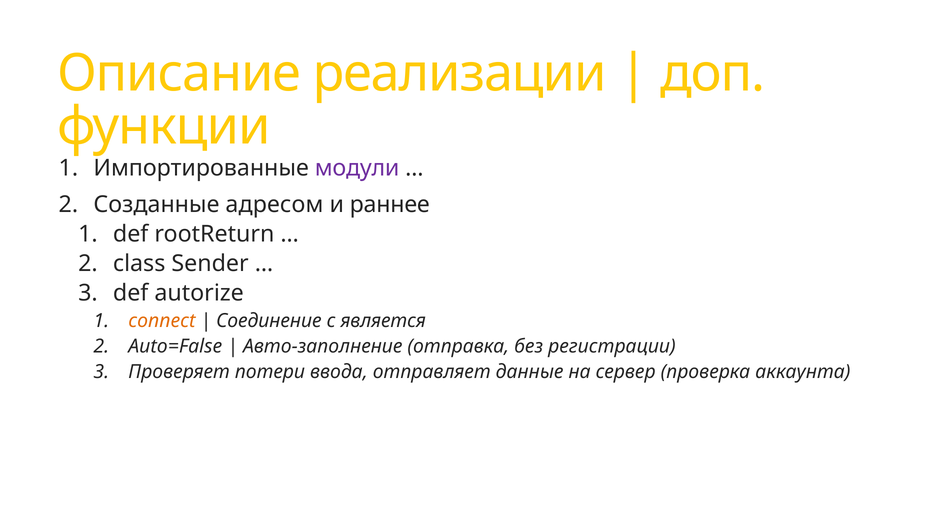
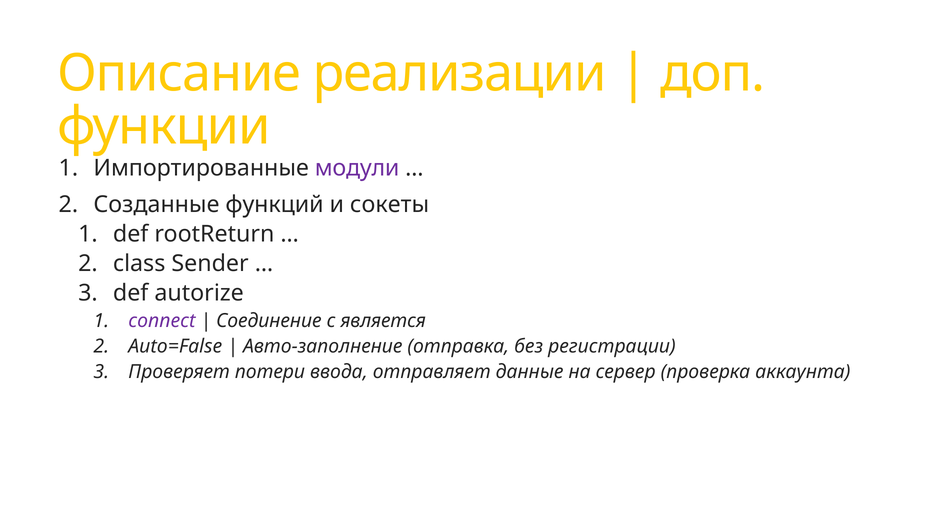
адресом: адресом -> функций
раннее: раннее -> сокеты
connect colour: orange -> purple
